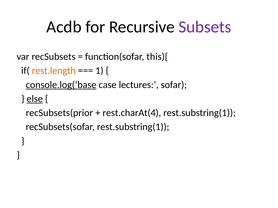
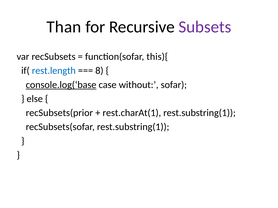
Acdb: Acdb -> Than
rest.length colour: orange -> blue
1: 1 -> 8
lectures: lectures -> without
else underline: present -> none
rest.charAt(4: rest.charAt(4 -> rest.charAt(1
